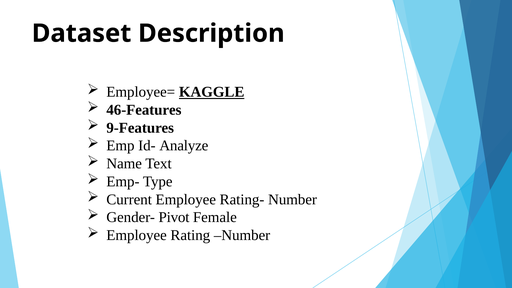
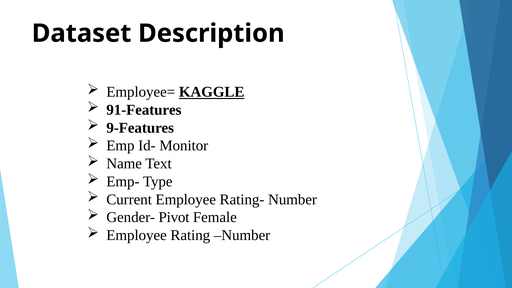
46-Features: 46-Features -> 91-Features
Analyze: Analyze -> Monitor
